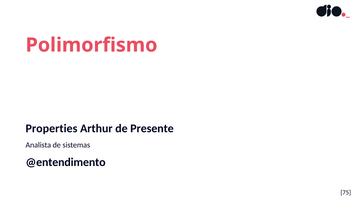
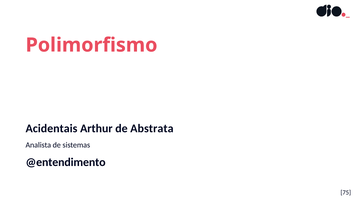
Properties: Properties -> Acidentais
Presente: Presente -> Abstrata
